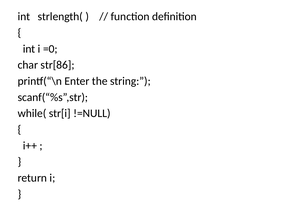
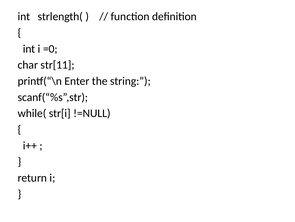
str[86: str[86 -> str[11
